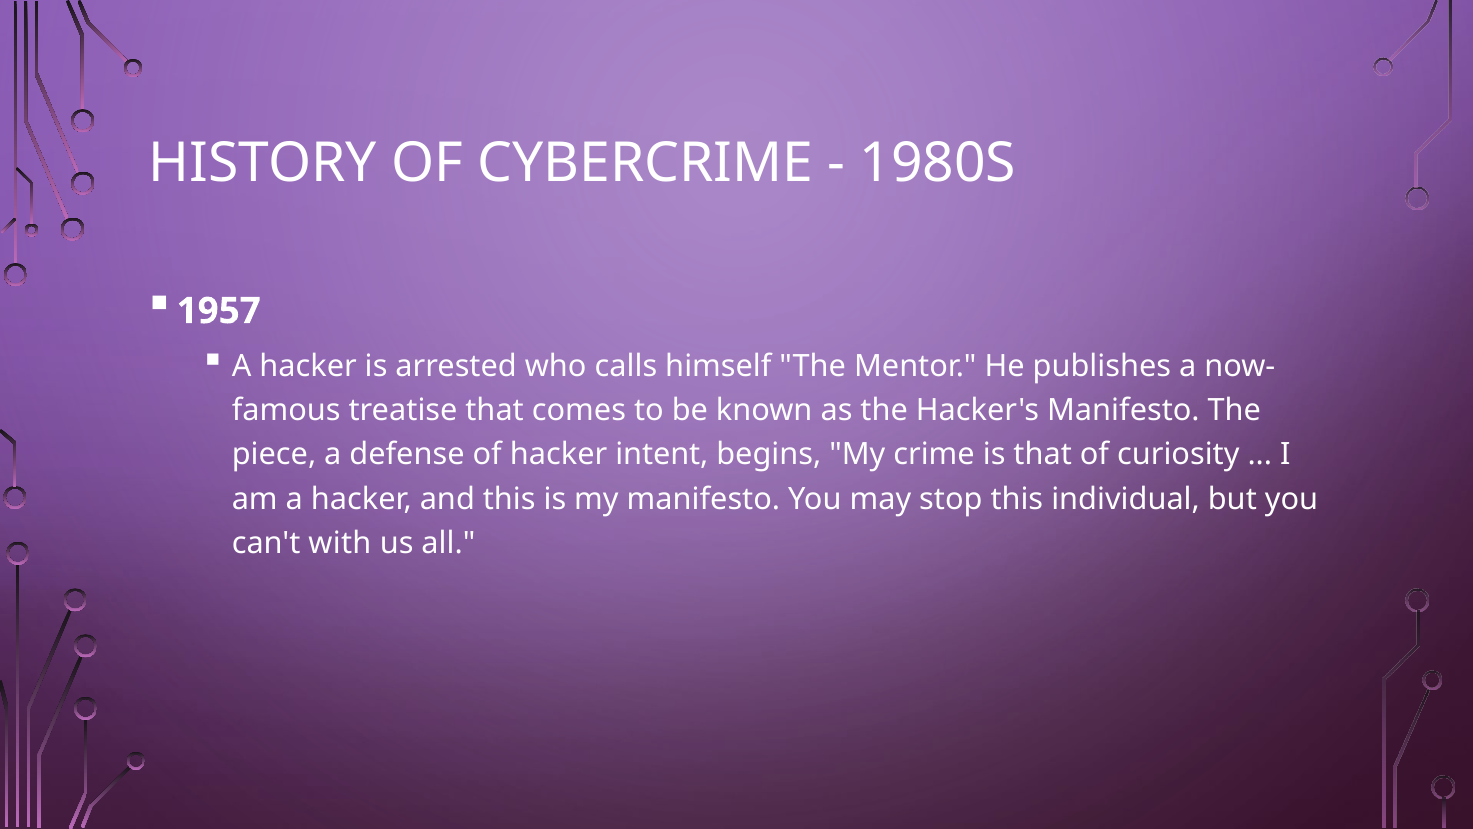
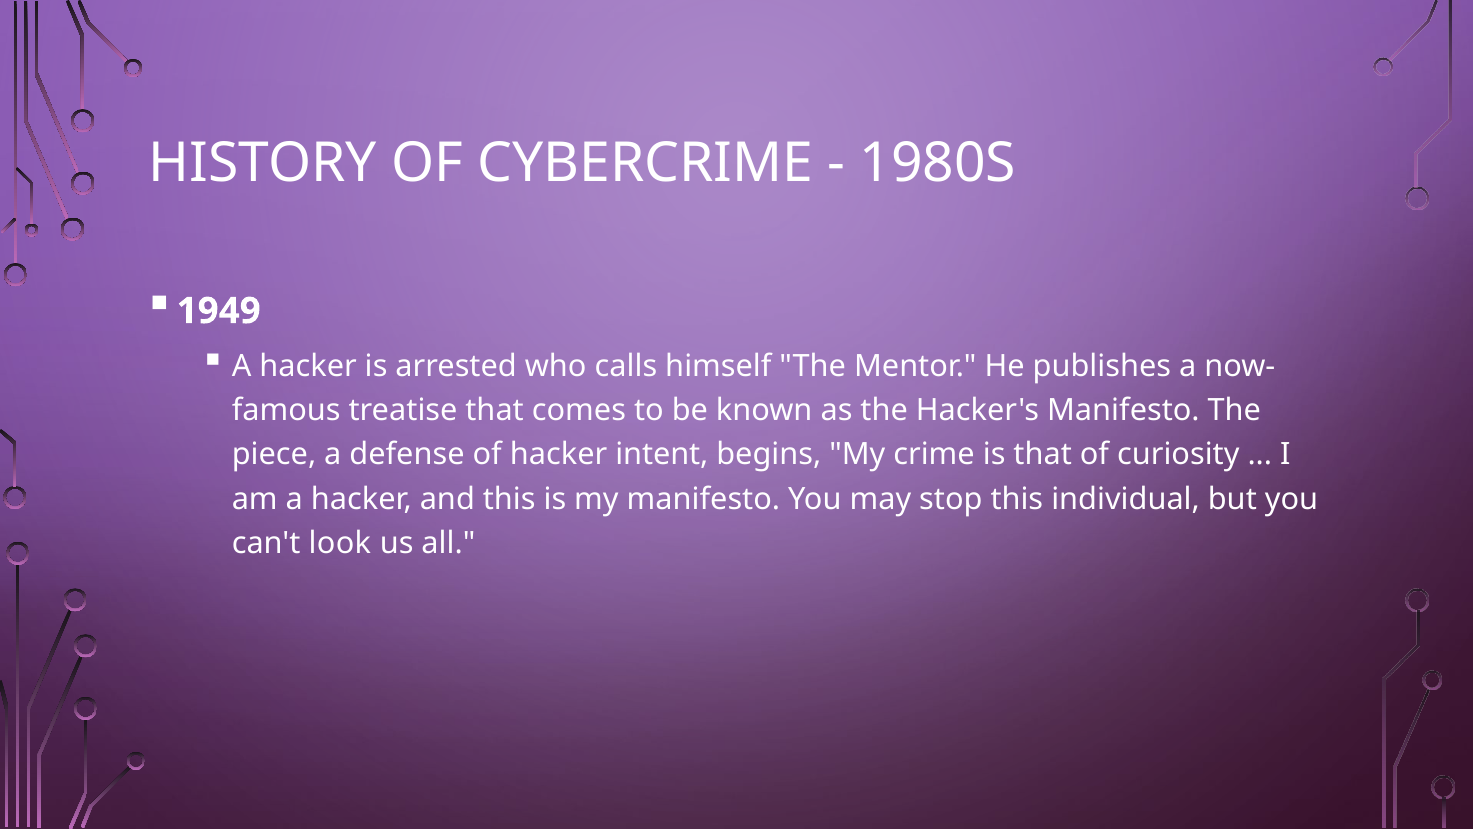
1957: 1957 -> 1949
with: with -> look
